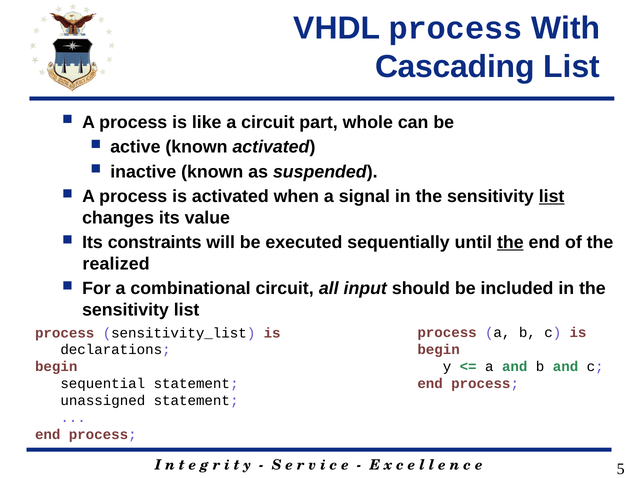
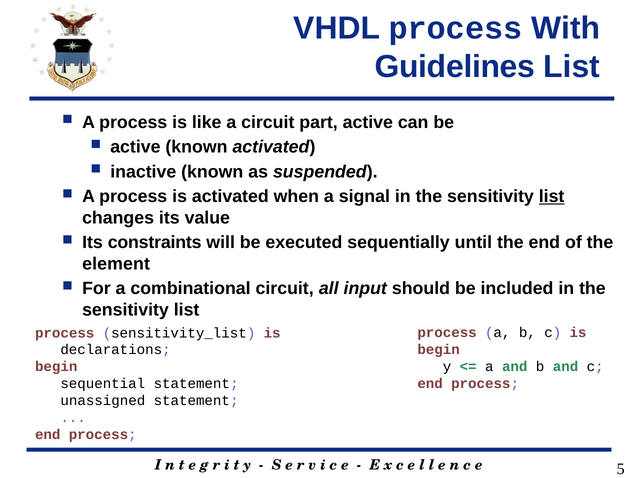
Cascading: Cascading -> Guidelines
part whole: whole -> active
the at (510, 243) underline: present -> none
realized: realized -> element
